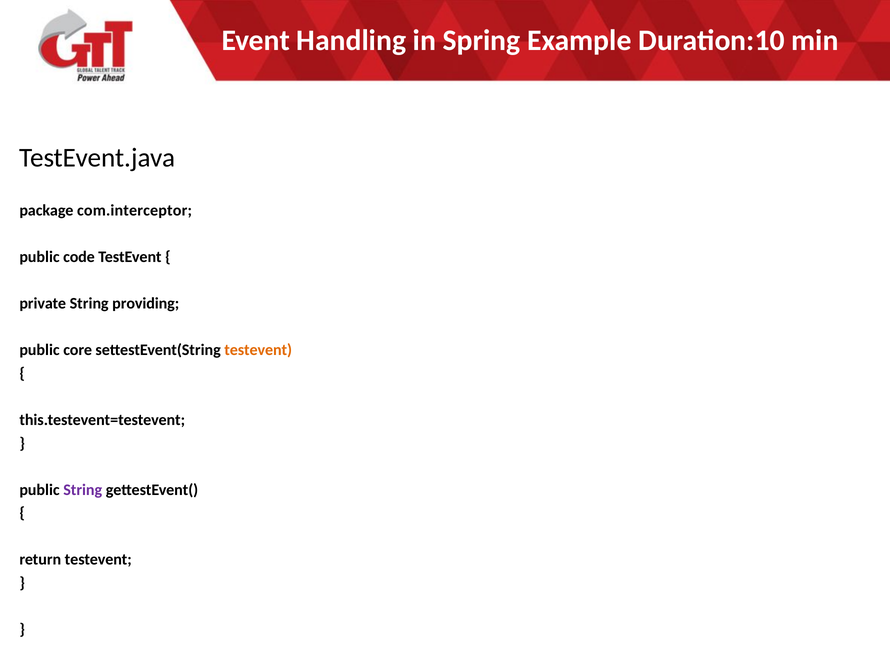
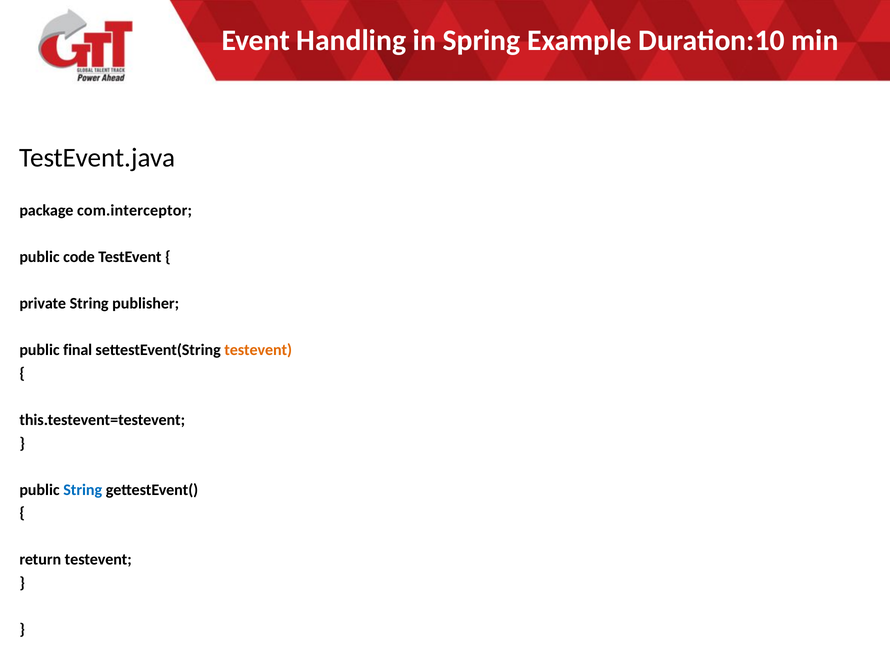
providing: providing -> publisher
core: core -> final
String at (83, 489) colour: purple -> blue
